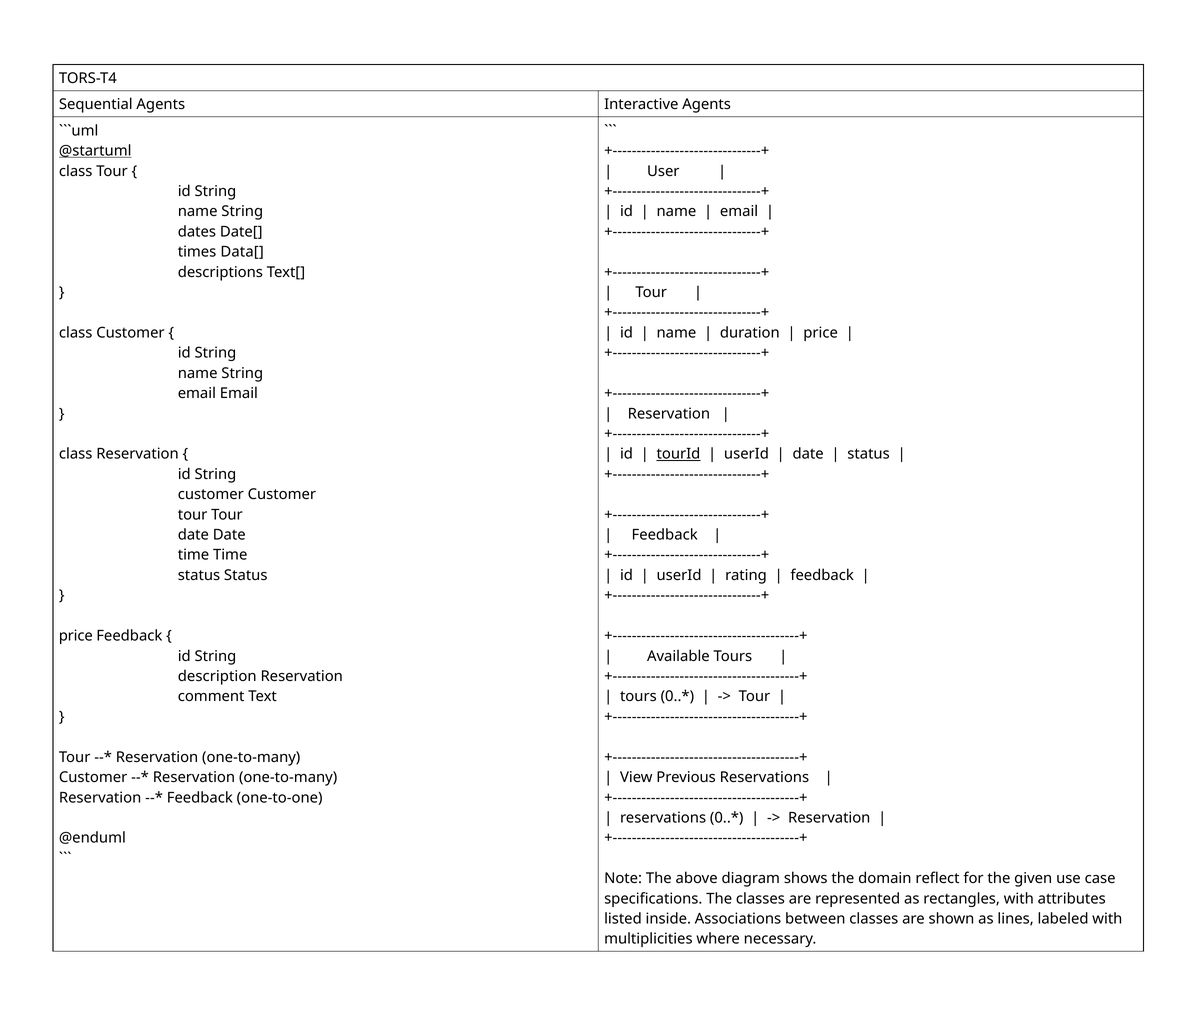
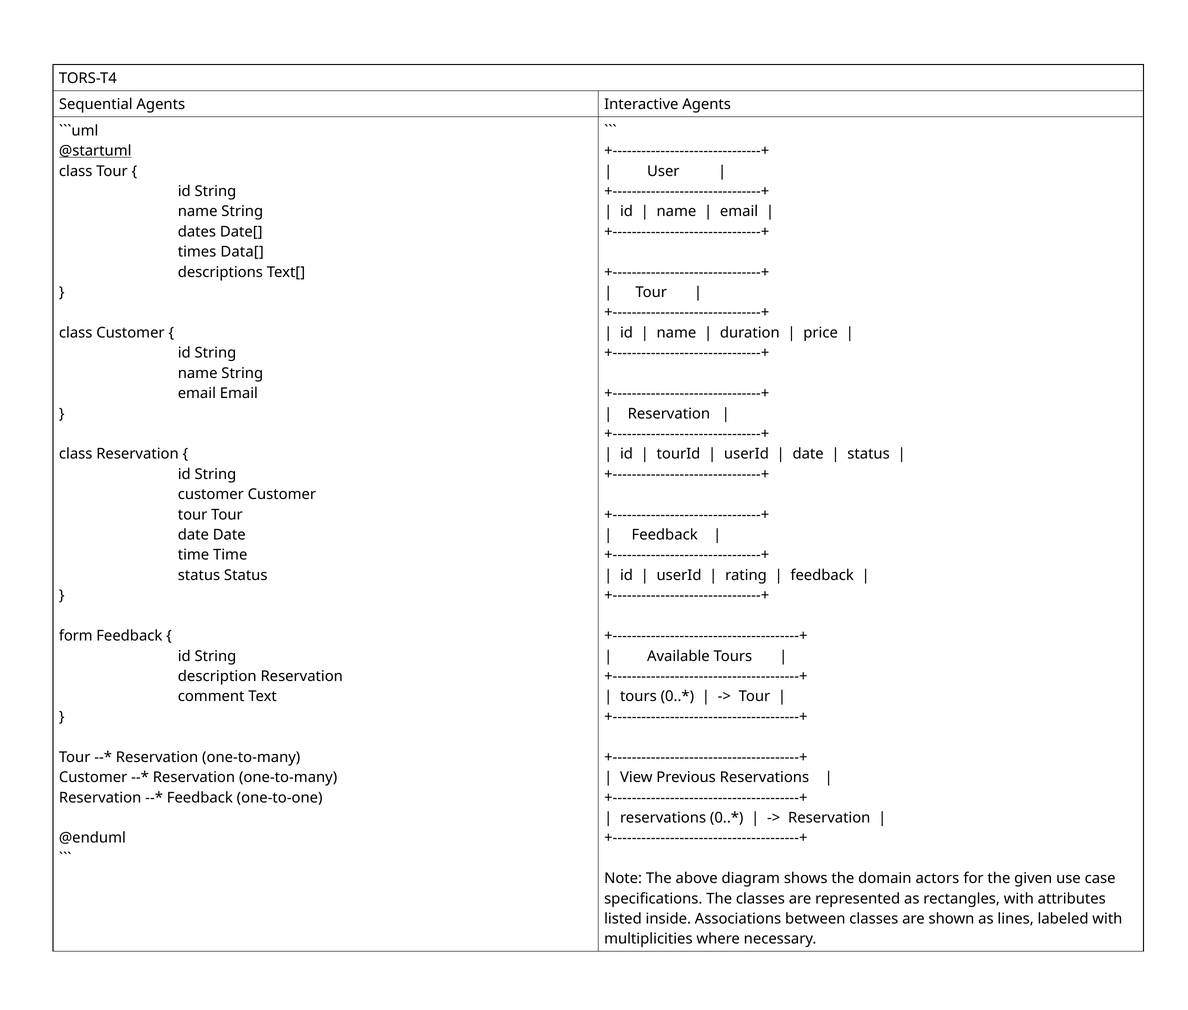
tourId underline: present -> none
price at (76, 636): price -> form
reflect: reflect -> actors
